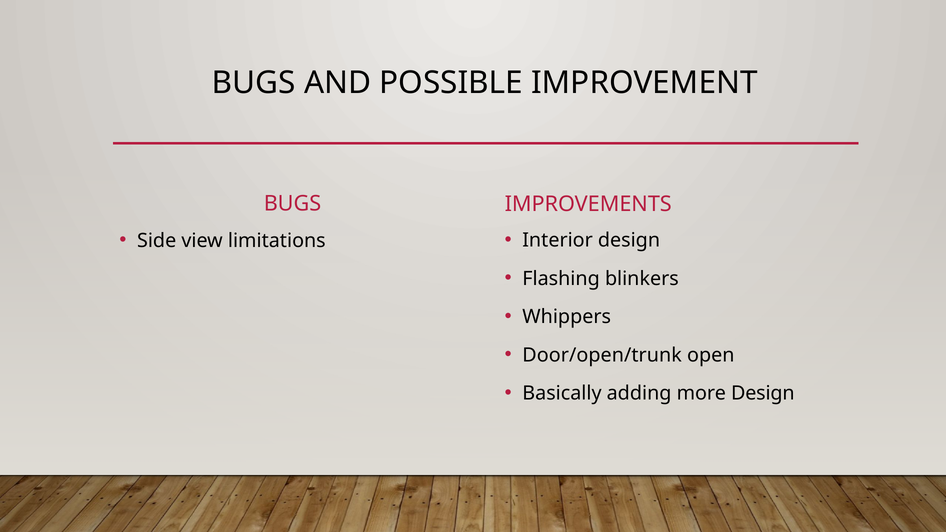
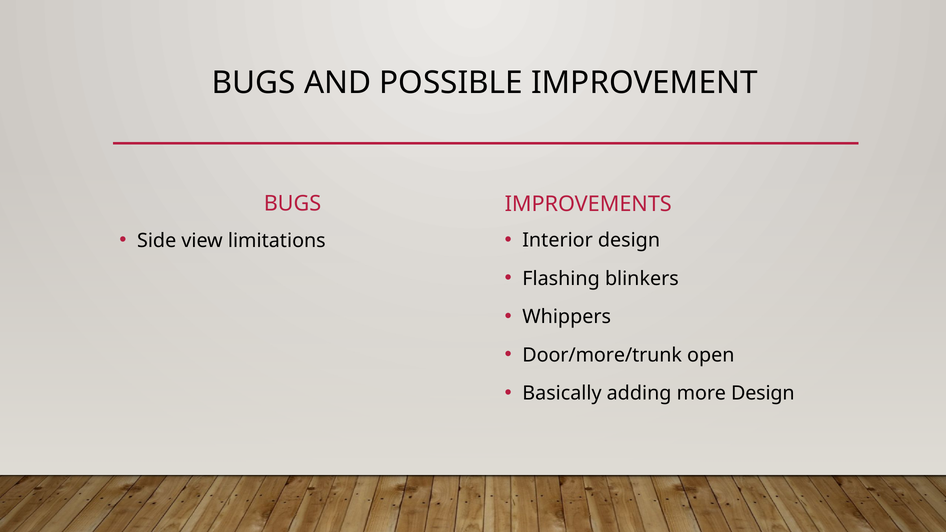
Door/open/trunk: Door/open/trunk -> Door/more/trunk
